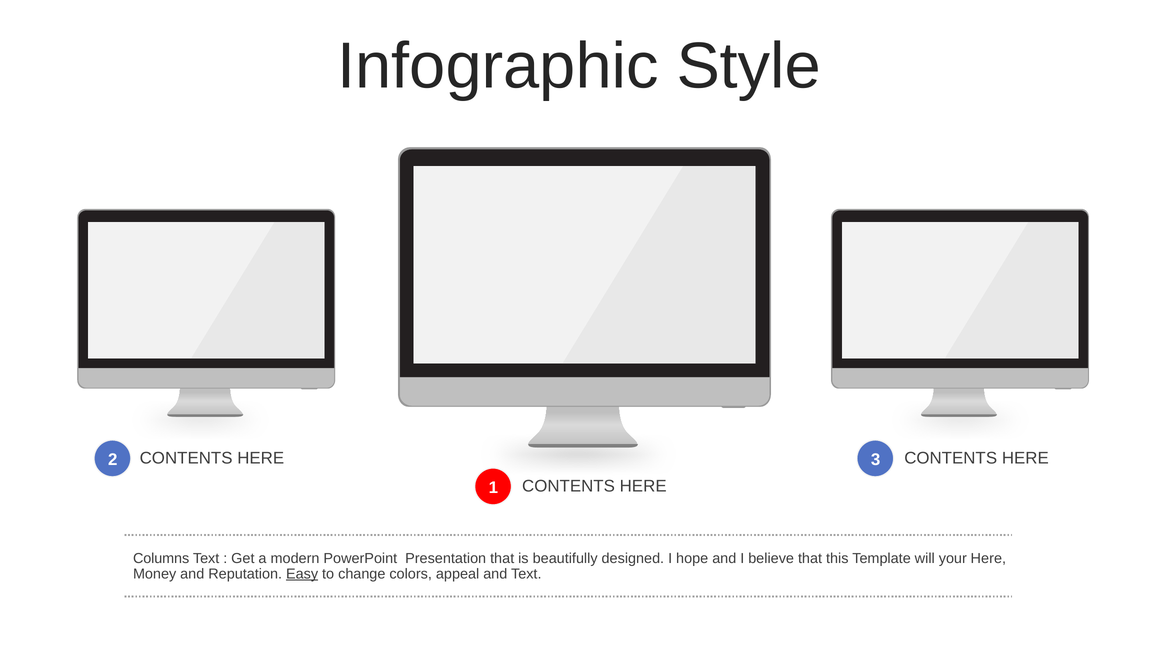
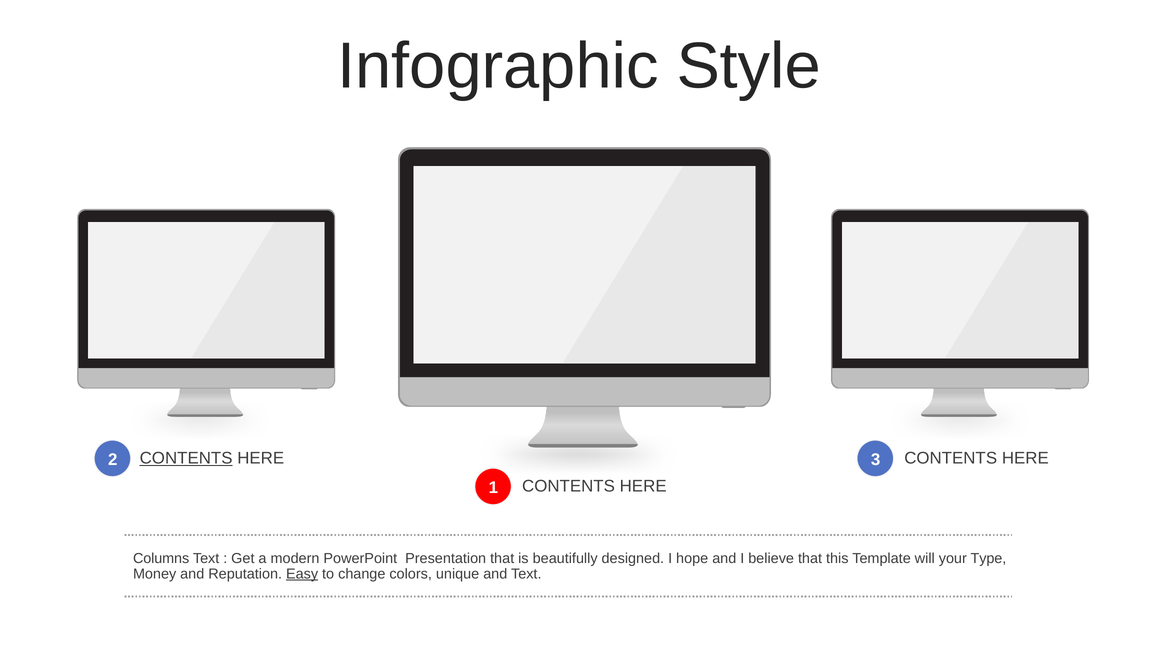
CONTENTS at (186, 458) underline: none -> present
your Here: Here -> Type
appeal: appeal -> unique
